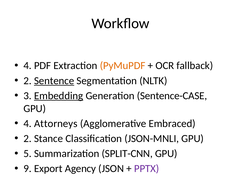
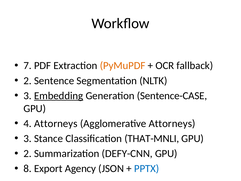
4 at (28, 66): 4 -> 7
Sentence underline: present -> none
Agglomerative Embraced: Embraced -> Attorneys
2 at (28, 138): 2 -> 3
JSON-MNLI: JSON-MNLI -> THAT-MNLI
5 at (28, 153): 5 -> 2
SPLIT-CNN: SPLIT-CNN -> DEFY-CNN
9: 9 -> 8
PPTX colour: purple -> blue
